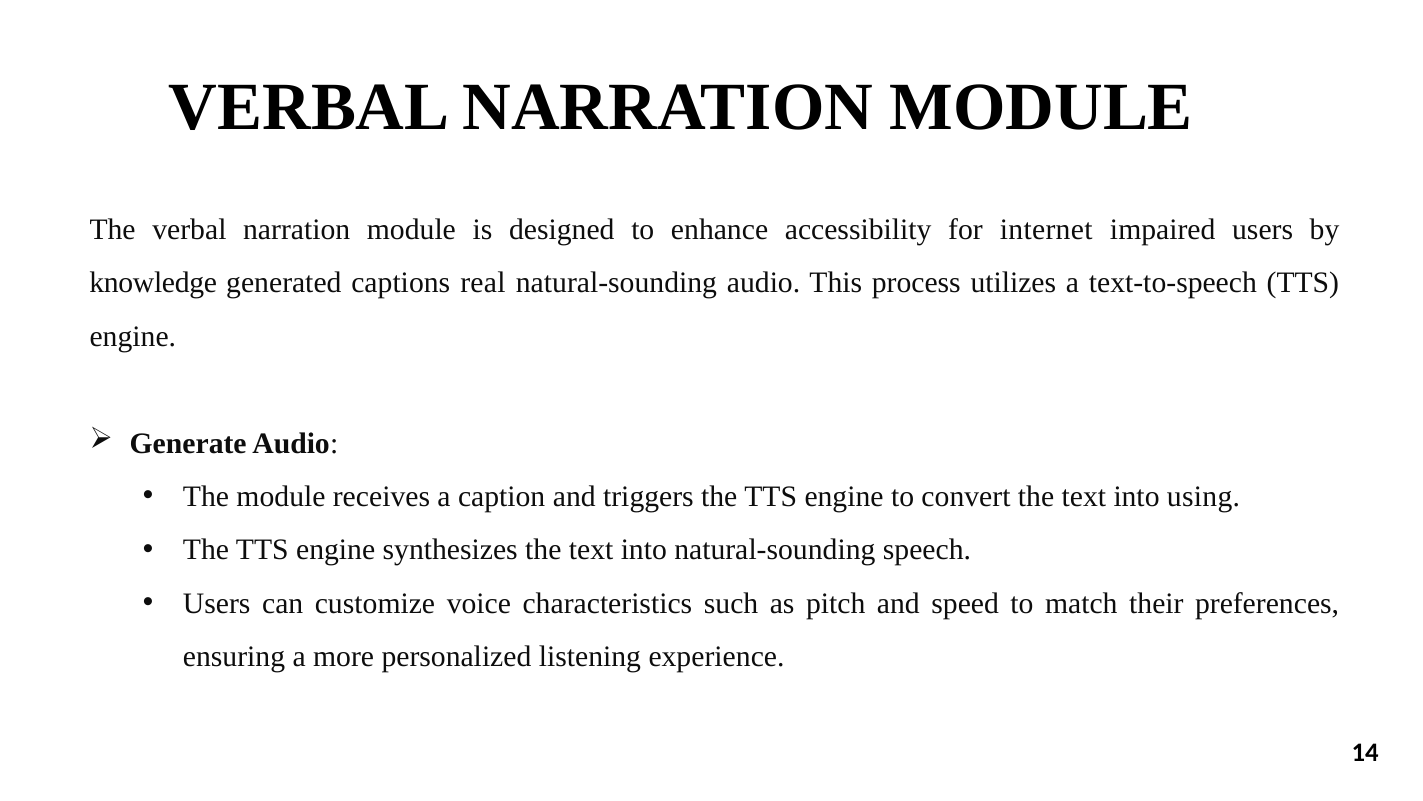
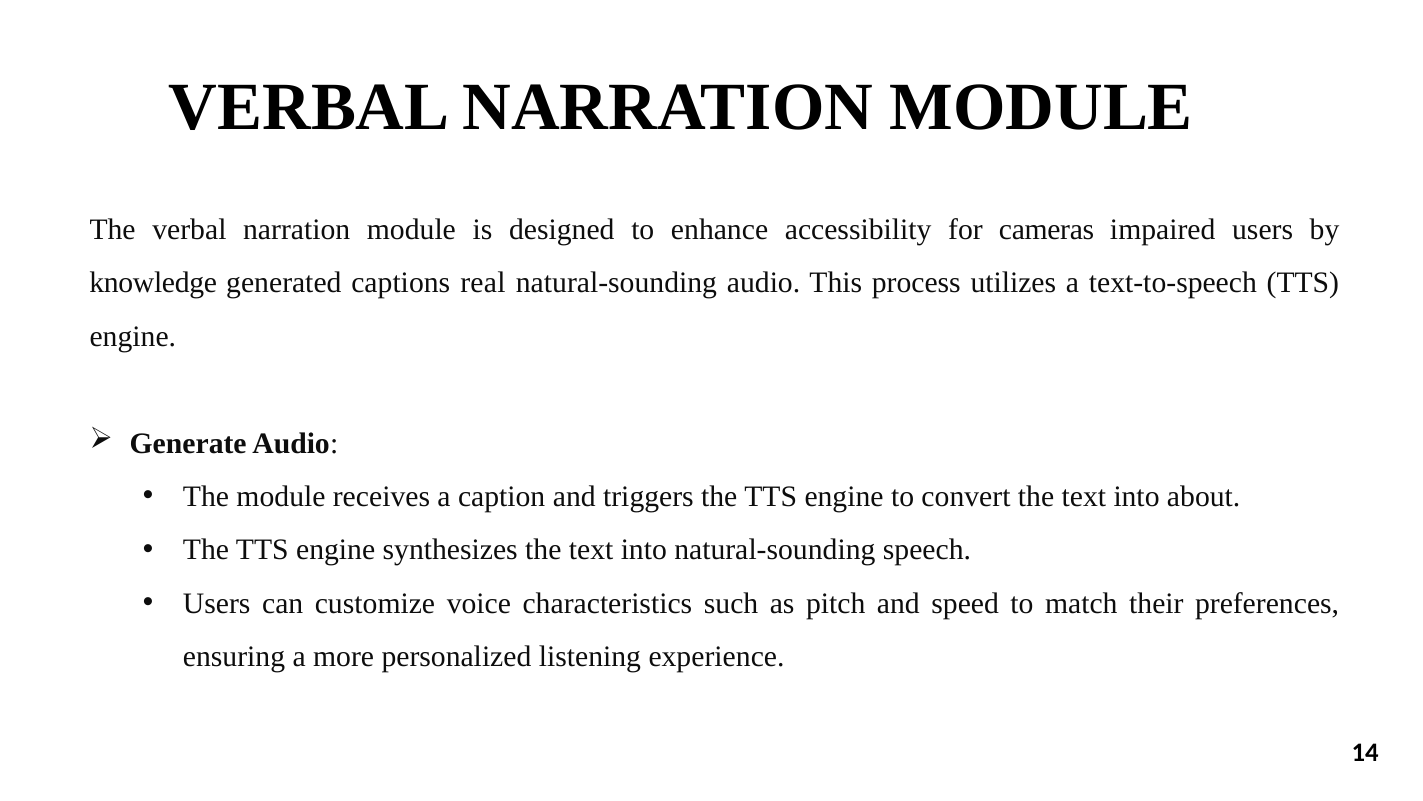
internet: internet -> cameras
using: using -> about
